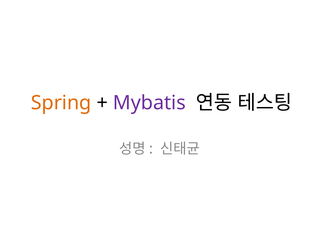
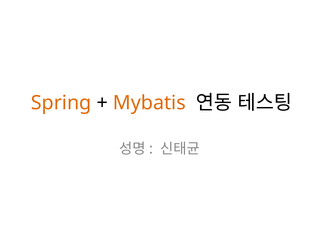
Mybatis colour: purple -> orange
